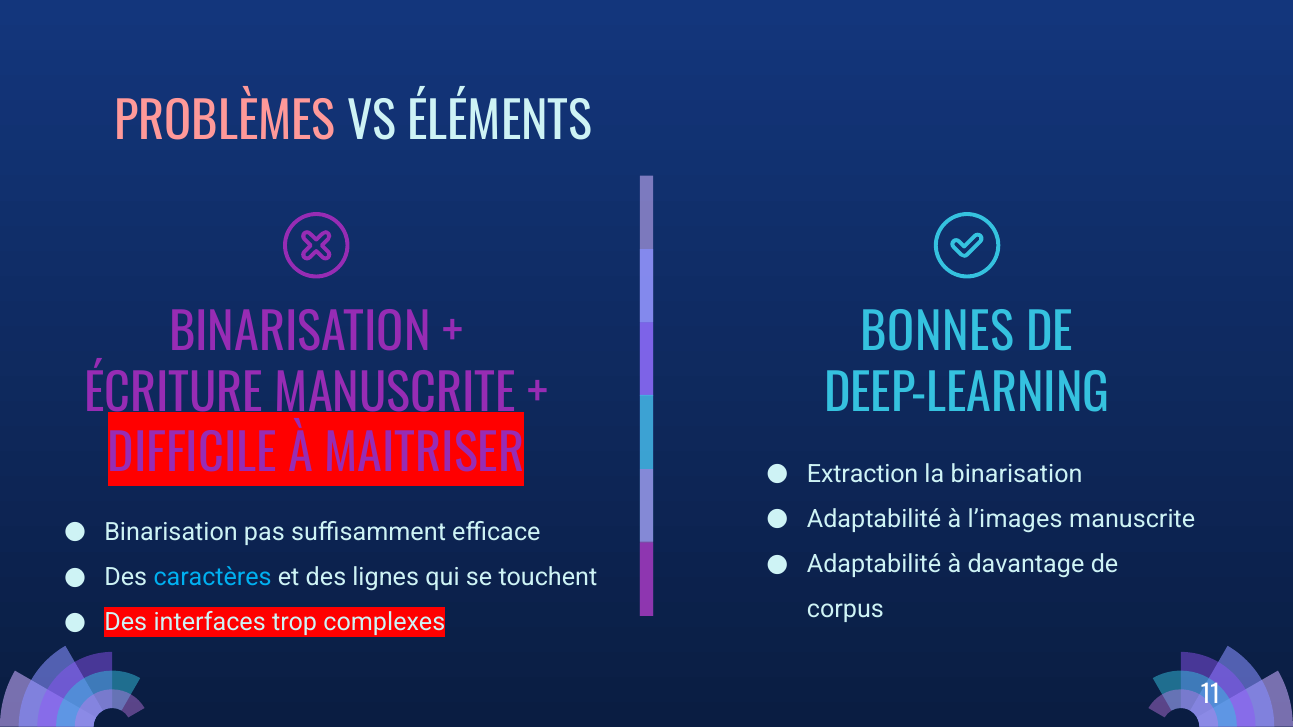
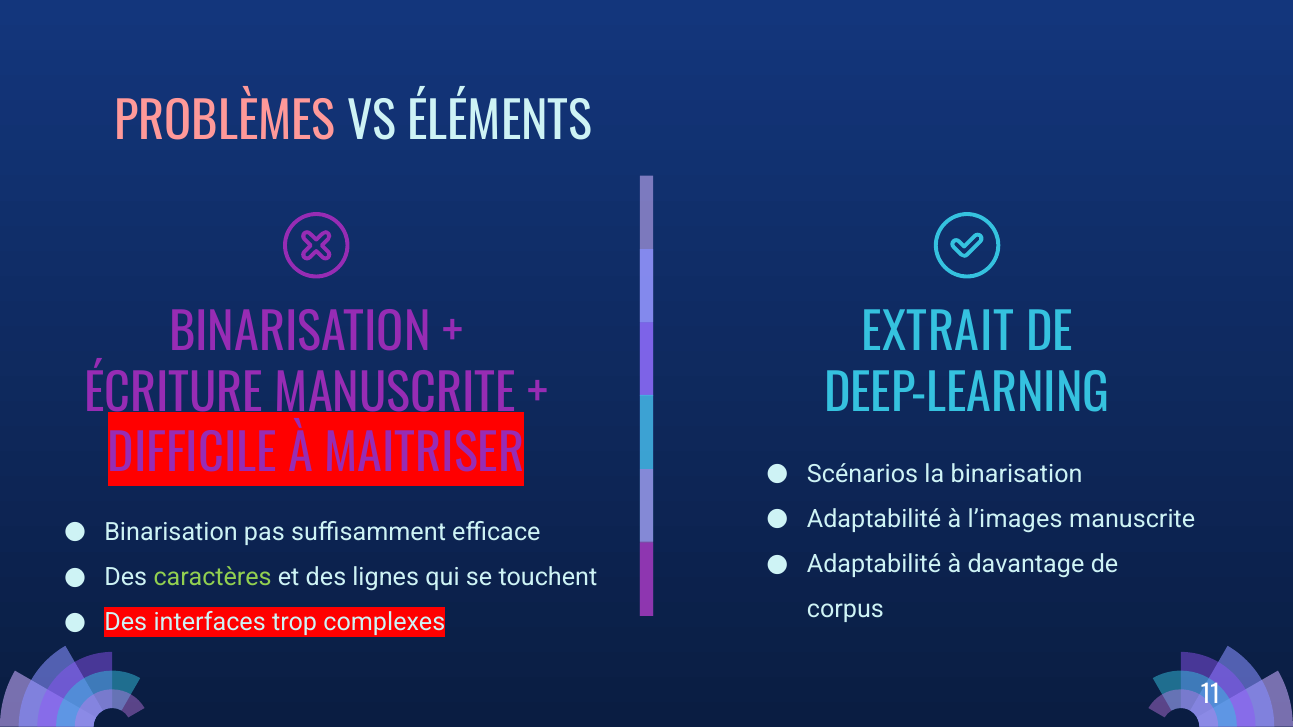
BONNES: BONNES -> EXTRAIT
Extraction: Extraction -> Scénarios
caractères colour: light blue -> light green
